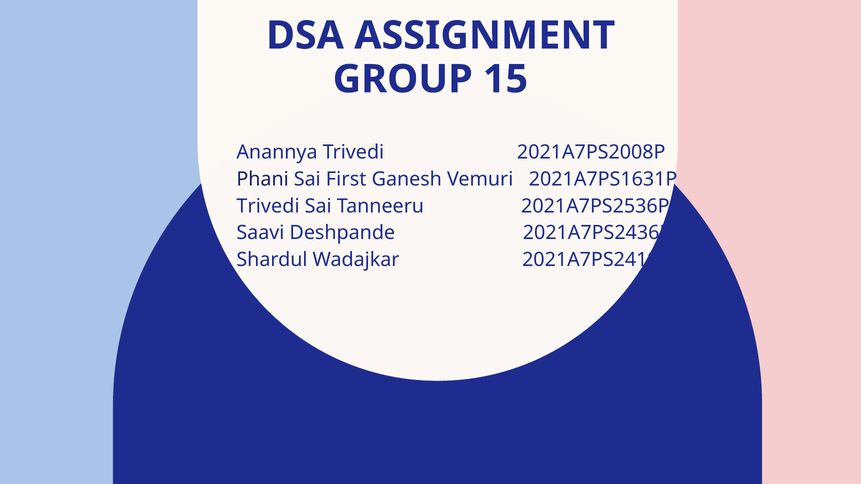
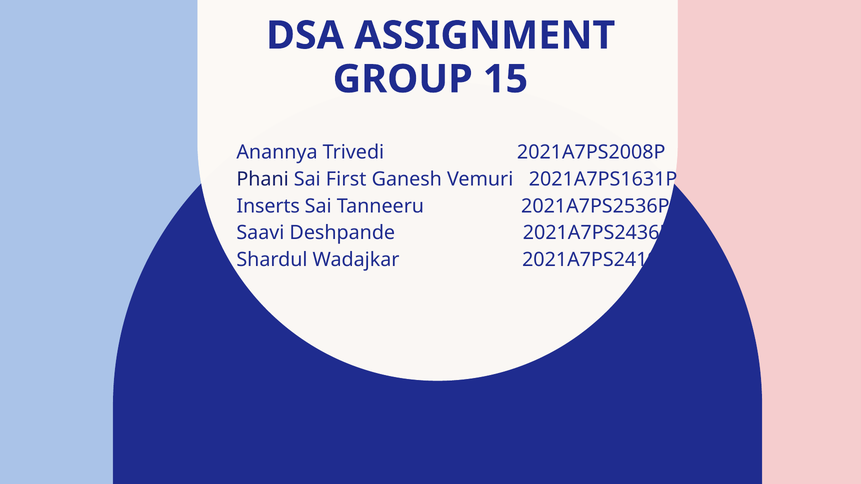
Trivedi at (268, 206): Trivedi -> Inserts
